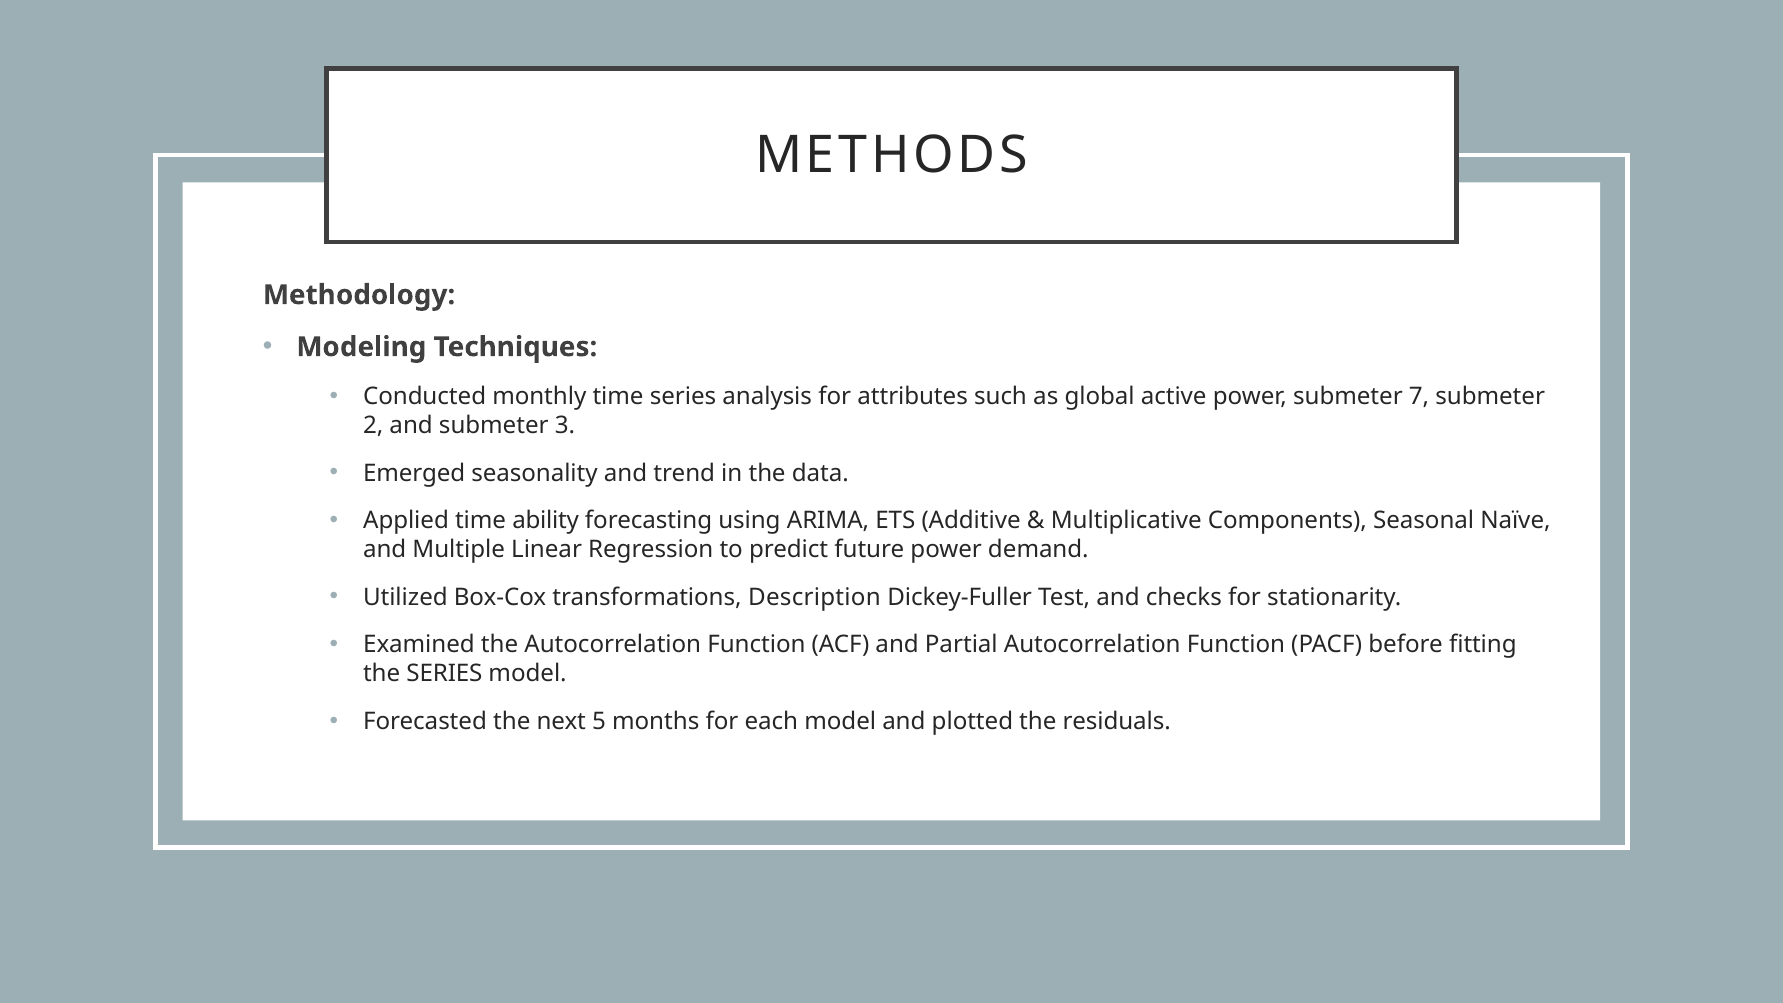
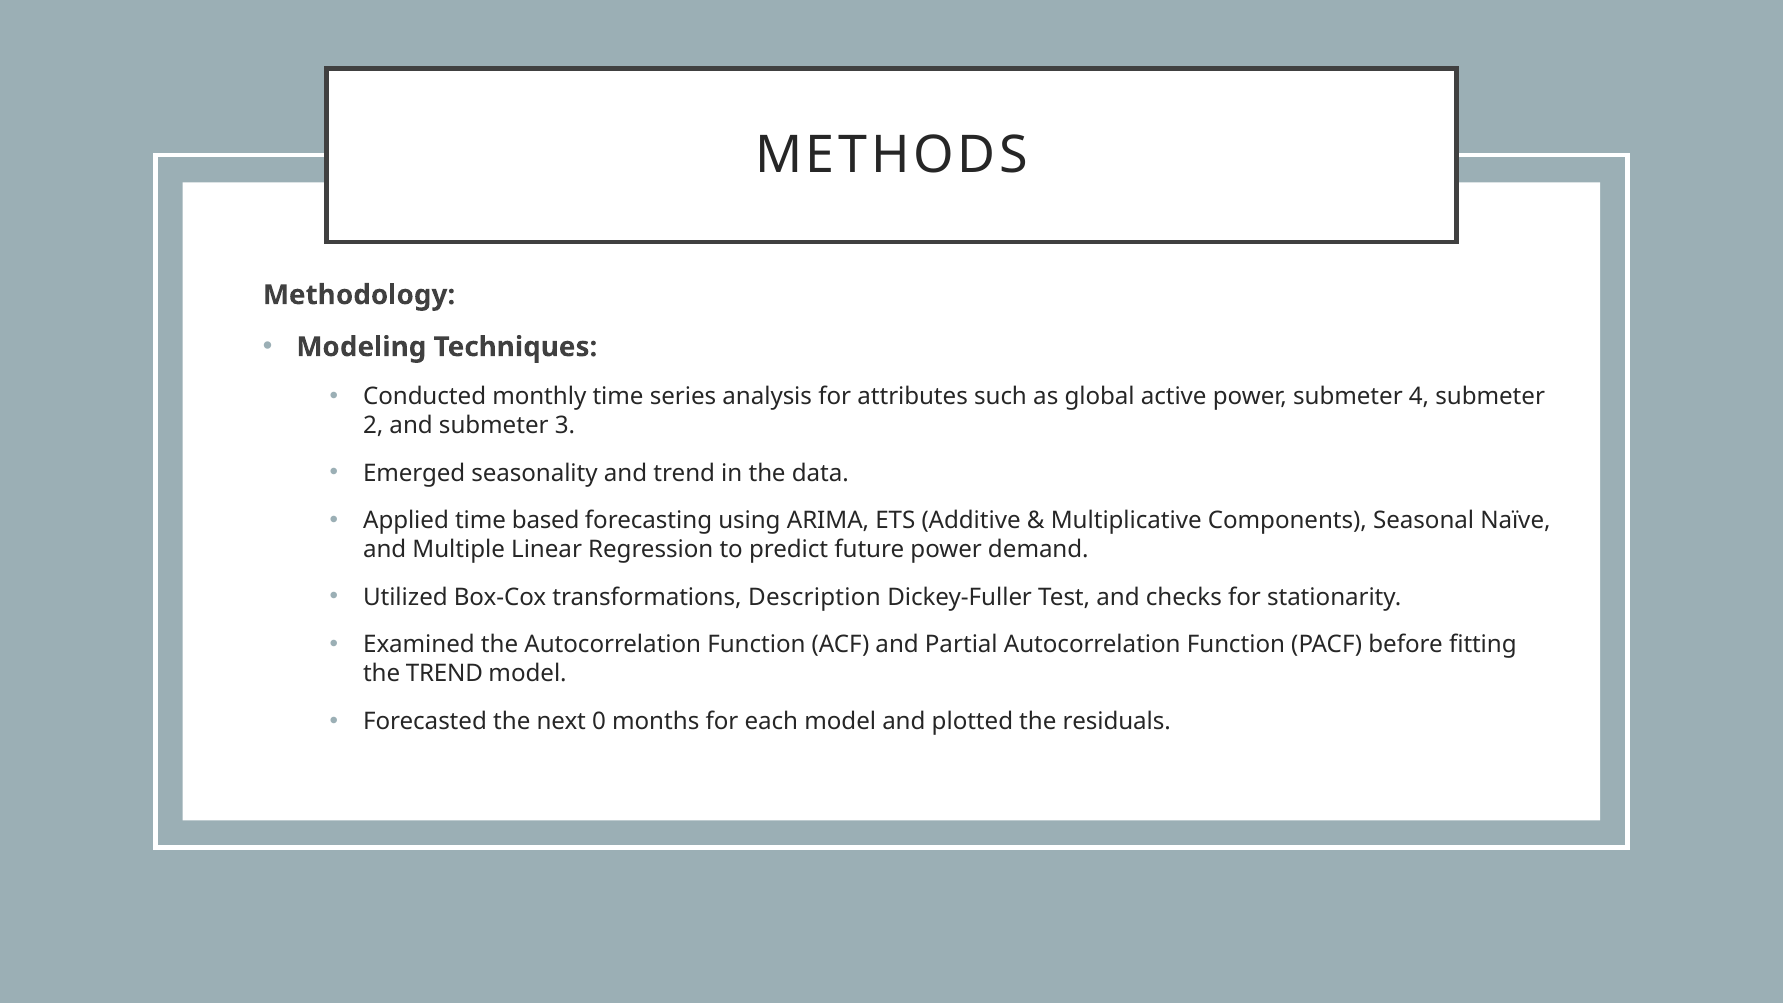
7: 7 -> 4
ability: ability -> based
the SERIES: SERIES -> TREND
5: 5 -> 0
